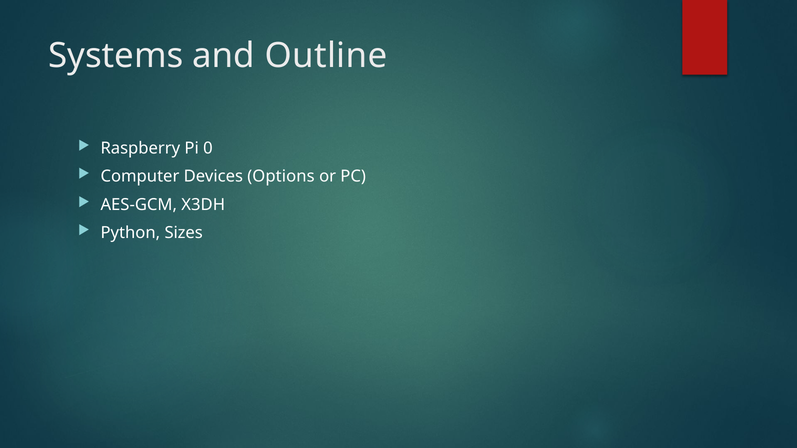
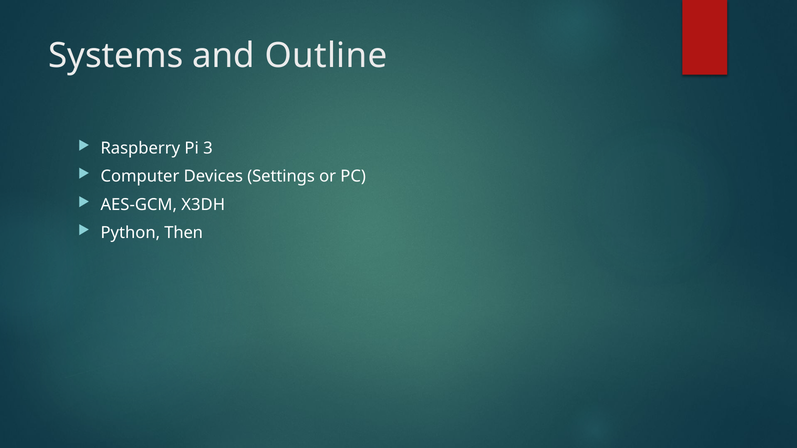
0: 0 -> 3
Options: Options -> Settings
Sizes: Sizes -> Then
